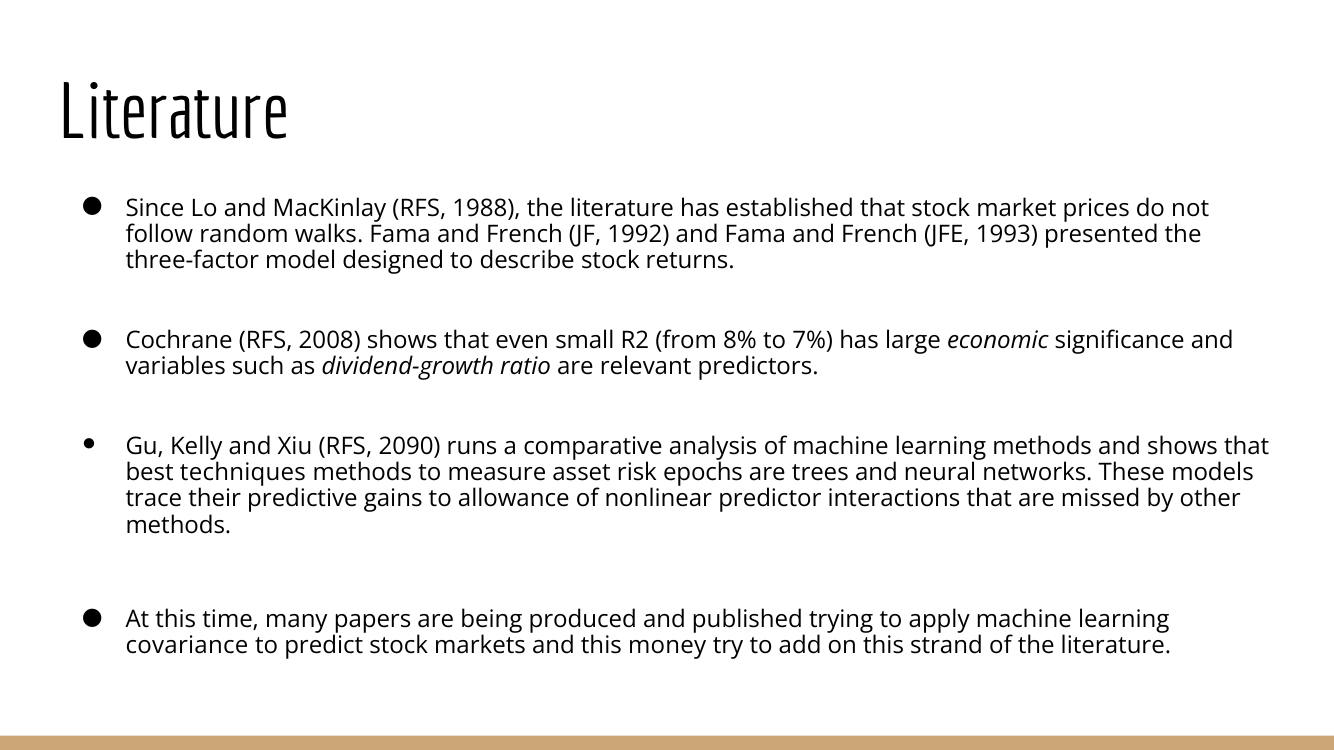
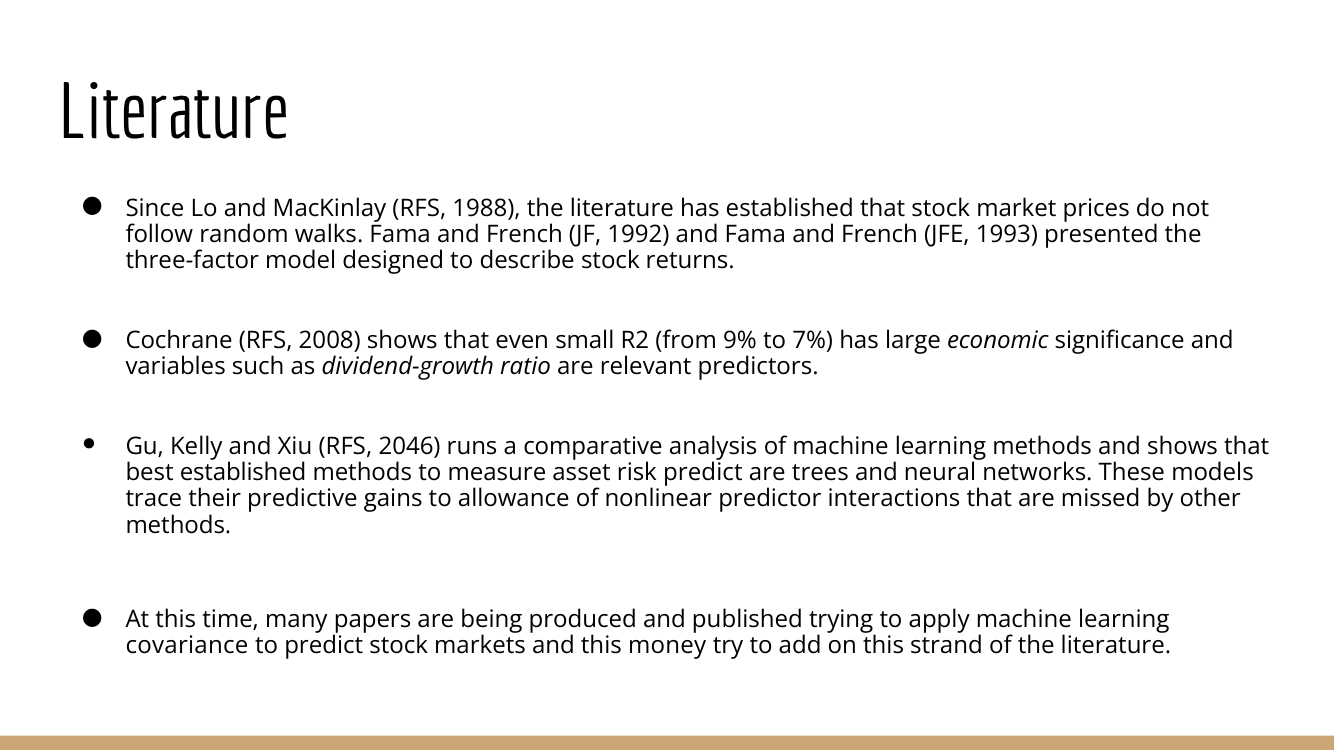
8%: 8% -> 9%
2090: 2090 -> 2046
best techniques: techniques -> established
risk epochs: epochs -> predict
